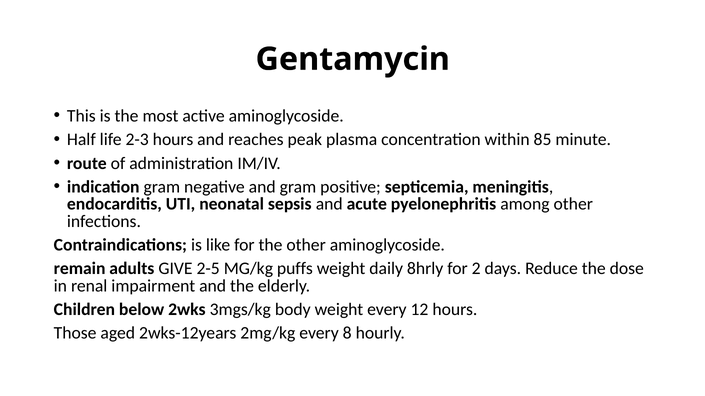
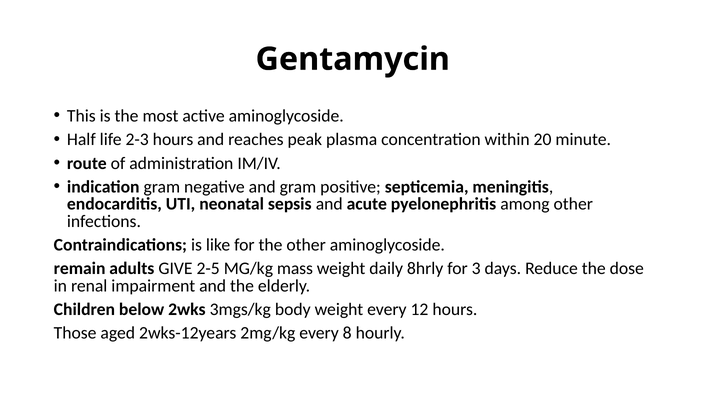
85: 85 -> 20
puffs: puffs -> mass
2: 2 -> 3
